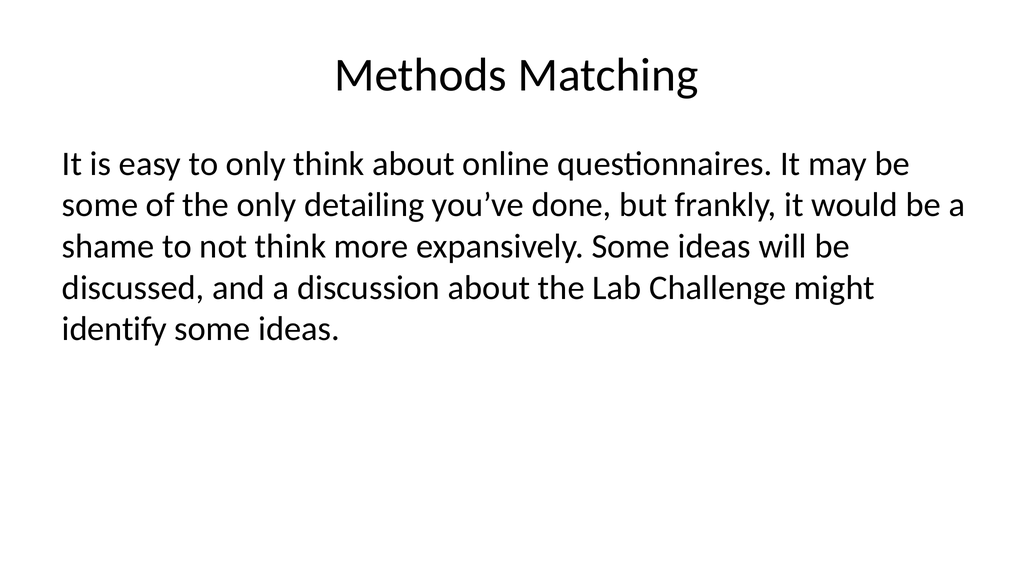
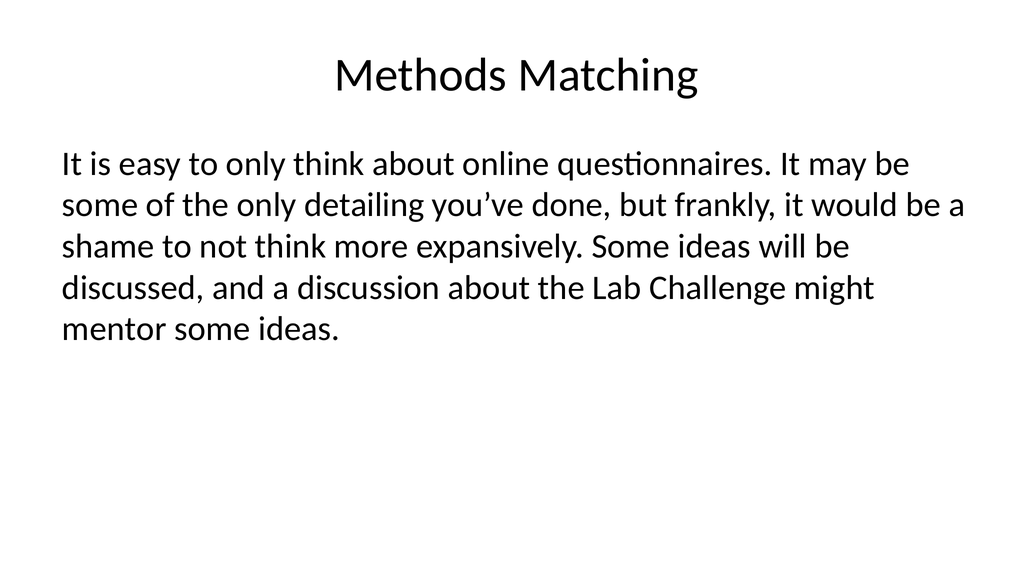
identify: identify -> mentor
